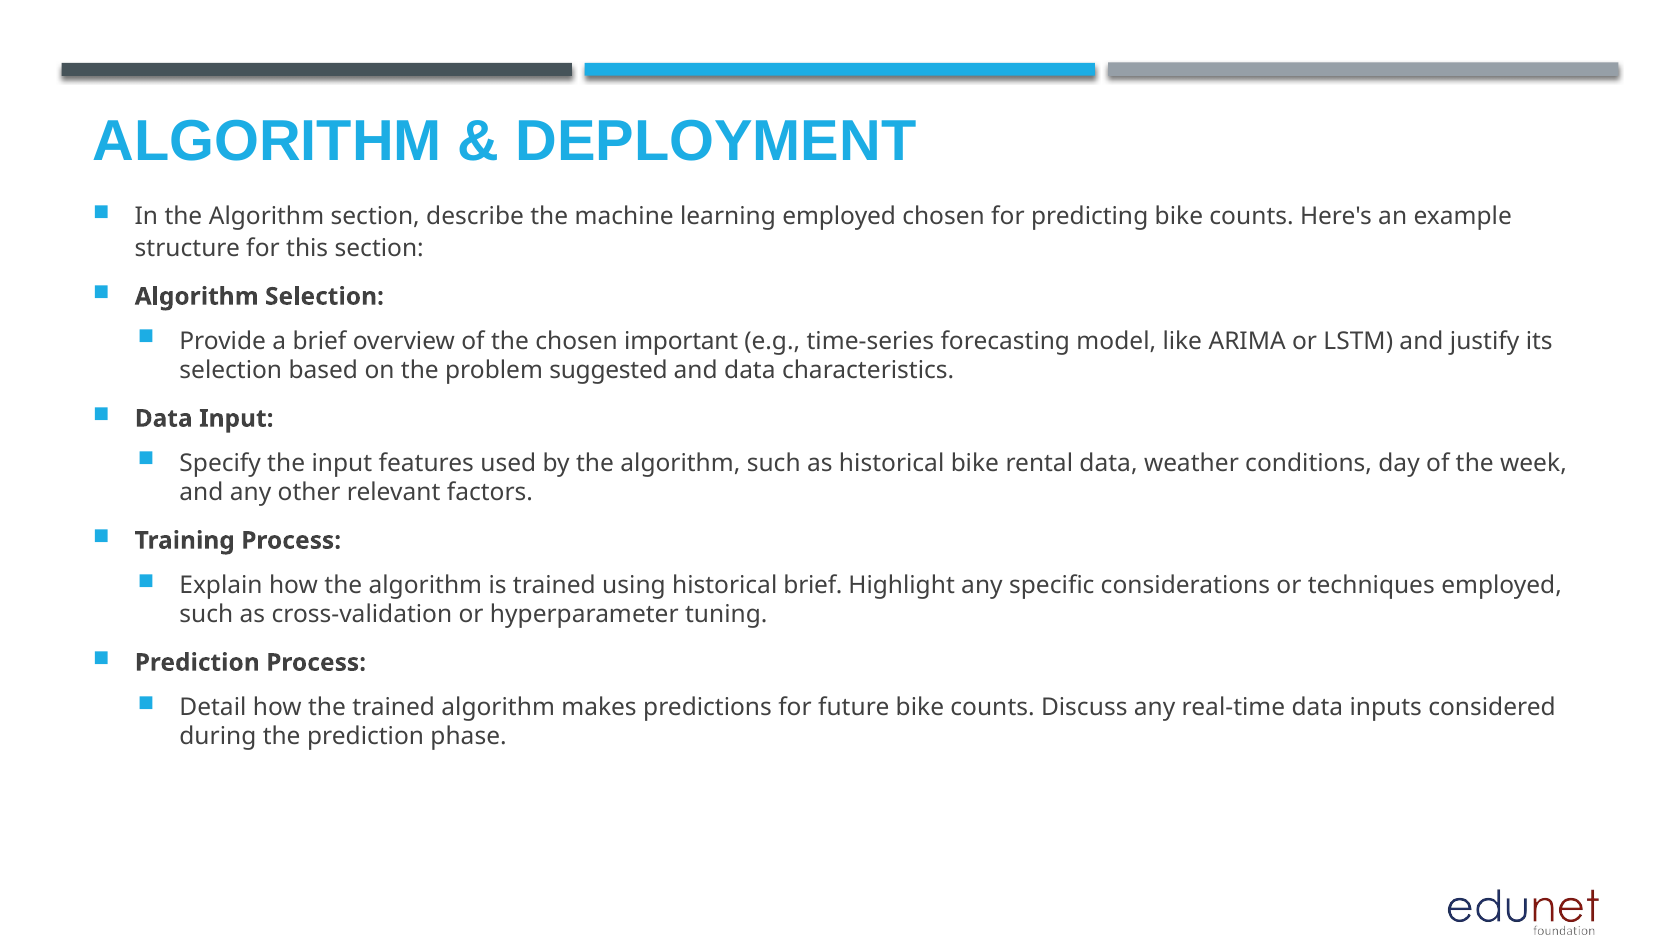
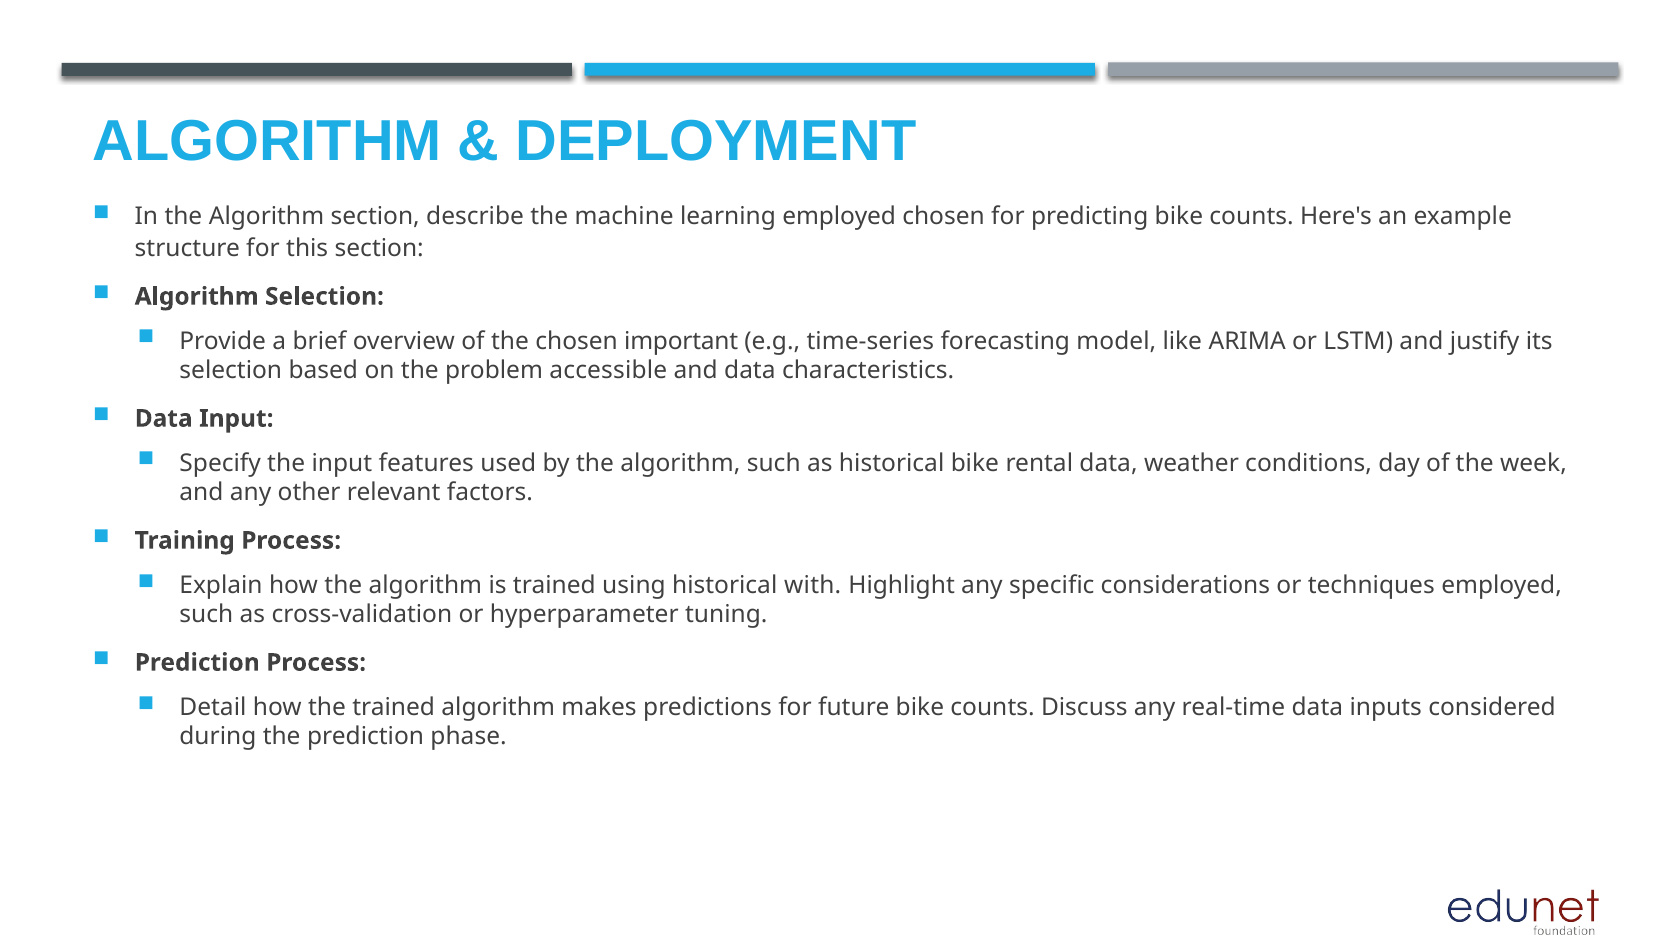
suggested: suggested -> accessible
historical brief: brief -> with
